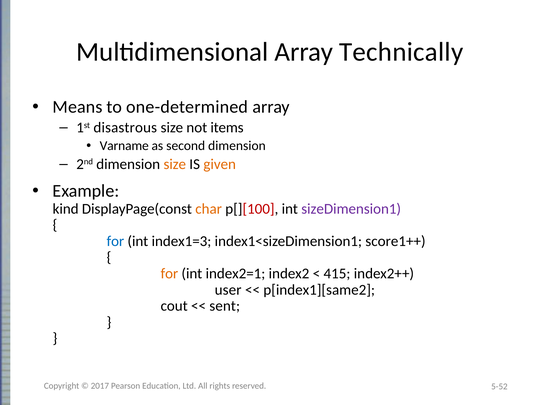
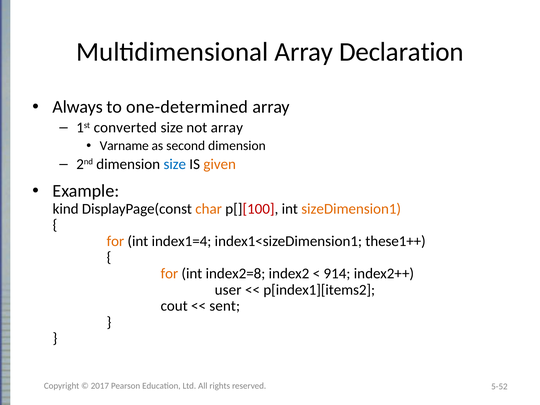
Technically: Technically -> Declaration
Means: Means -> Always
disastrous: disastrous -> converted
not items: items -> array
size at (175, 164) colour: orange -> blue
sizeDimension1 colour: purple -> orange
for at (115, 241) colour: blue -> orange
index1=3: index1=3 -> index1=4
score1++: score1++ -> these1++
index2=1: index2=1 -> index2=8
415: 415 -> 914
p[index1][same2: p[index1][same2 -> p[index1][items2
